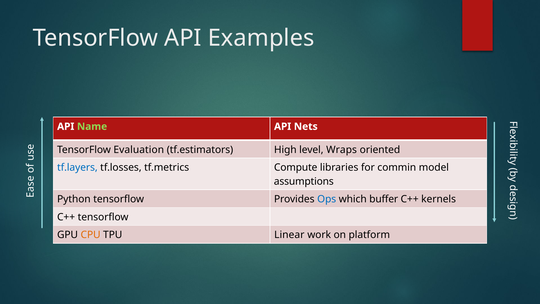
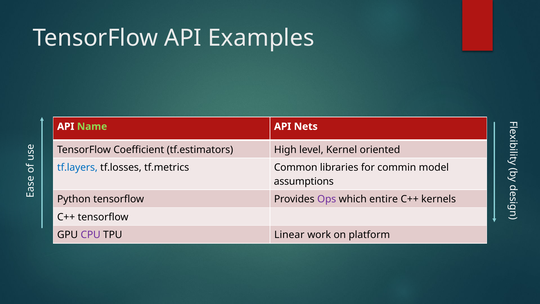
Evaluation: Evaluation -> Coefficient
Wraps: Wraps -> Kernel
Compute: Compute -> Common
Ops colour: blue -> purple
buffer: buffer -> entire
CPU colour: orange -> purple
